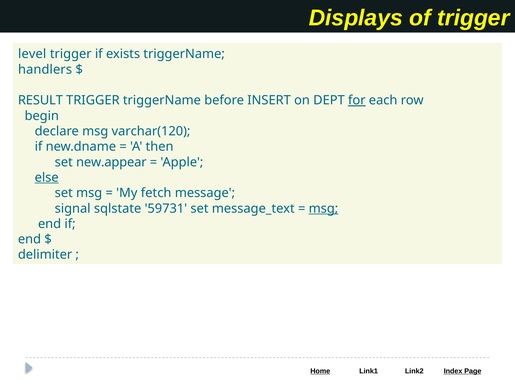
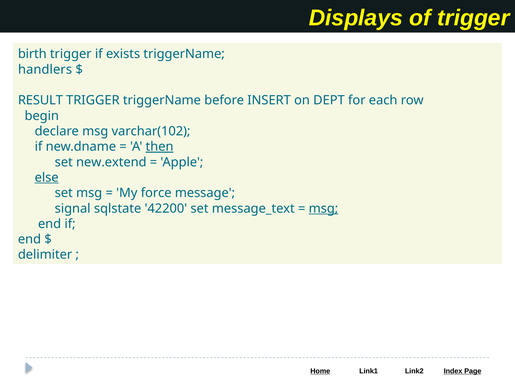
level: level -> birth
for underline: present -> none
varchar(120: varchar(120 -> varchar(102
then underline: none -> present
new.appear: new.appear -> new.extend
fetch: fetch -> force
59731: 59731 -> 42200
